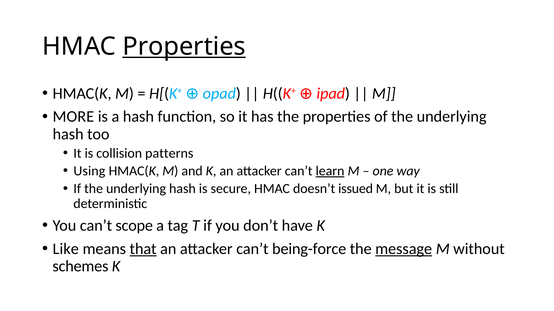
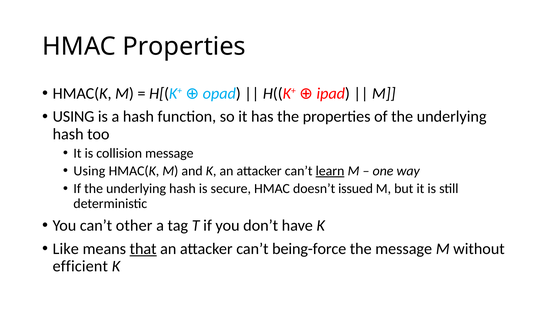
Properties at (184, 47) underline: present -> none
MORE at (73, 117): MORE -> USING
collision patterns: patterns -> message
scope: scope -> other
message at (404, 249) underline: present -> none
schemes: schemes -> efficient
